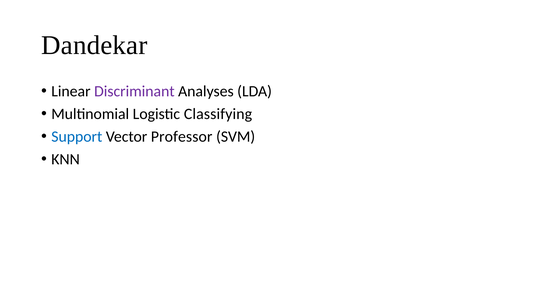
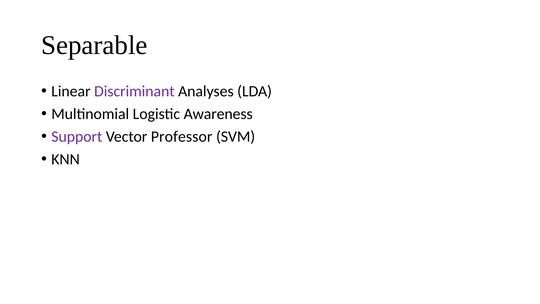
Dandekar: Dandekar -> Separable
Classifying: Classifying -> Awareness
Support colour: blue -> purple
